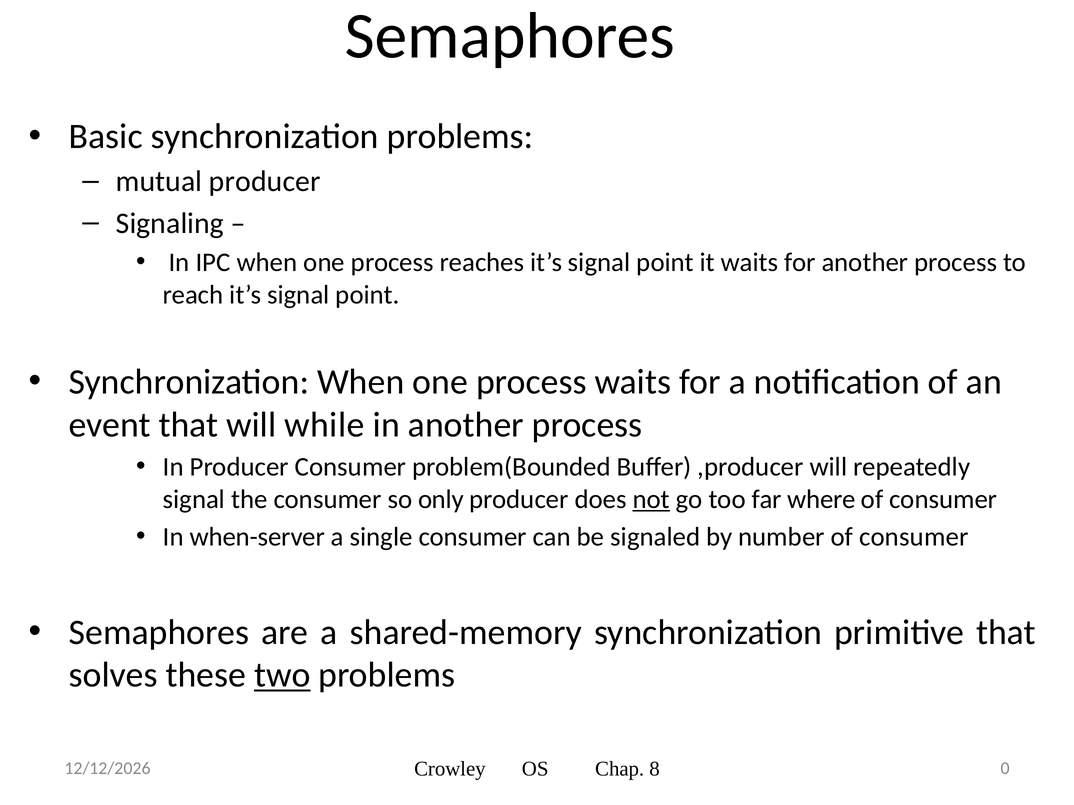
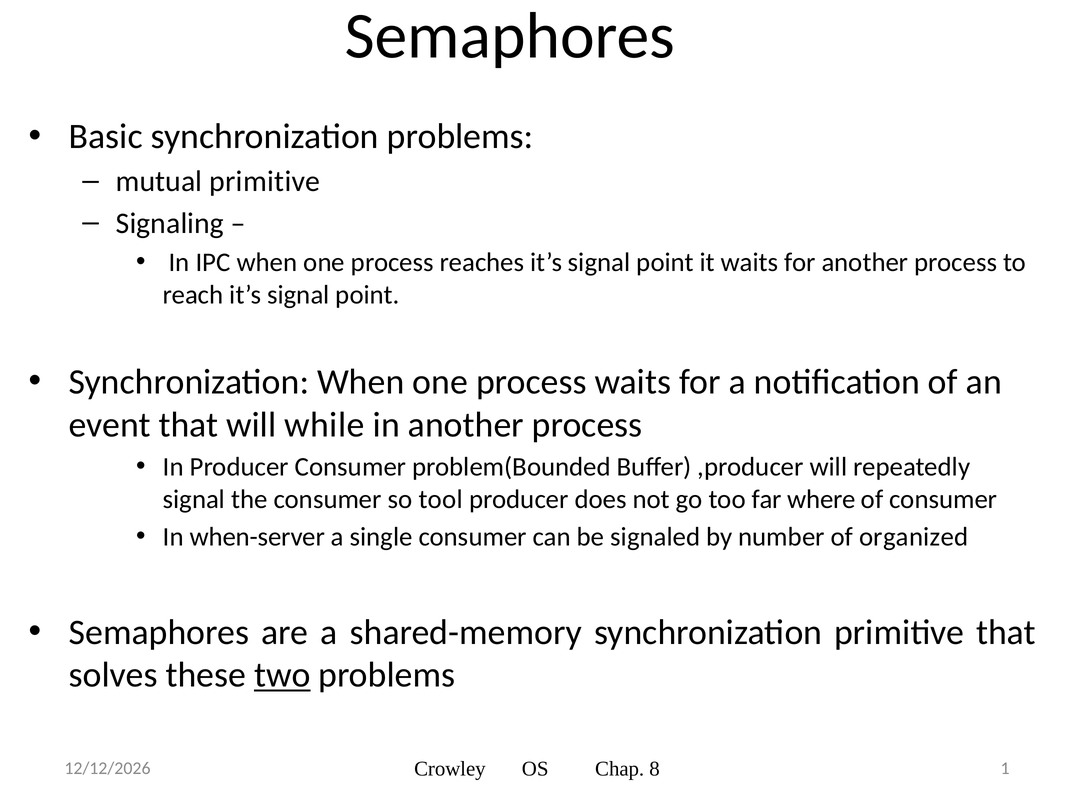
mutual producer: producer -> primitive
only: only -> tool
not underline: present -> none
number of consumer: consumer -> organized
0: 0 -> 1
